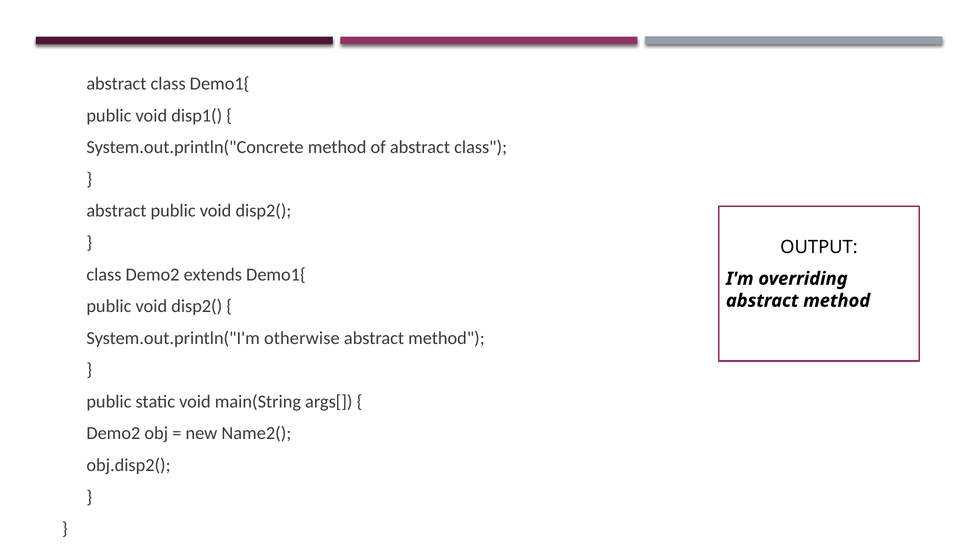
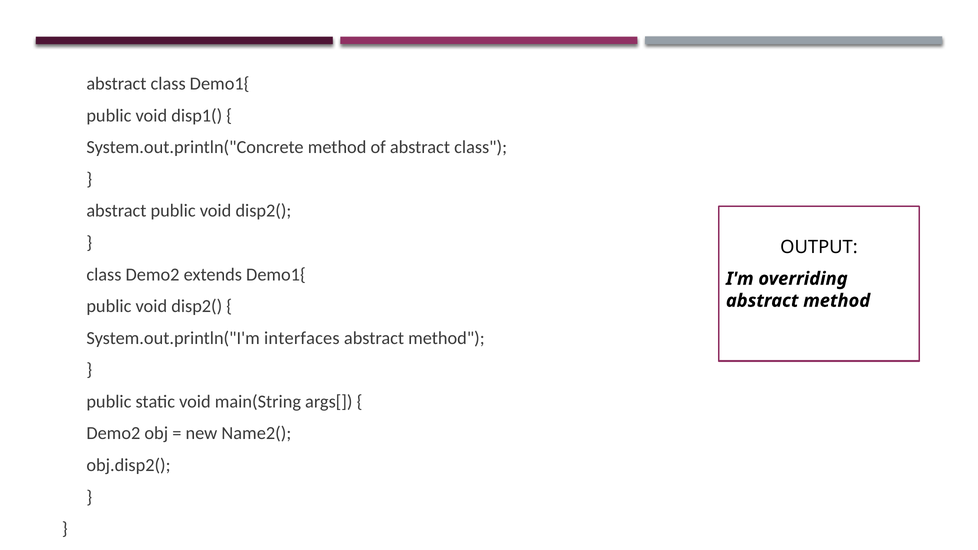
otherwise: otherwise -> interfaces
